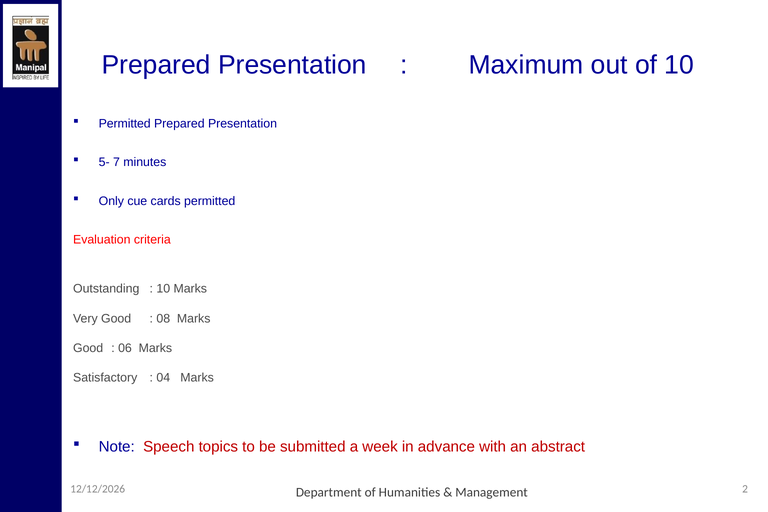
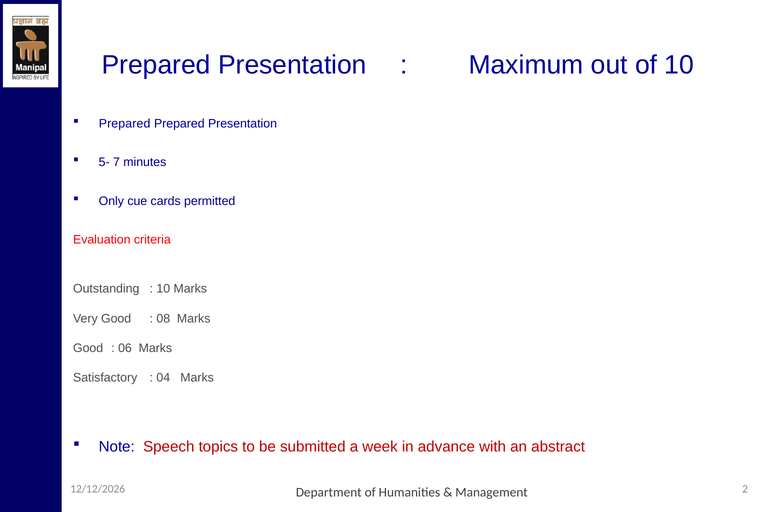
Permitted at (125, 124): Permitted -> Prepared
